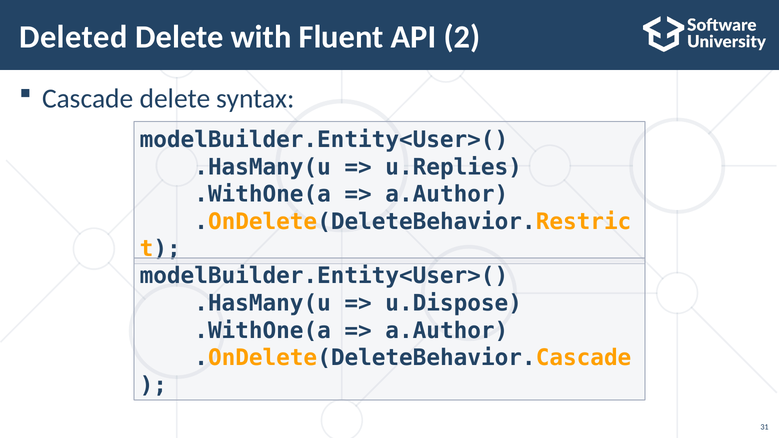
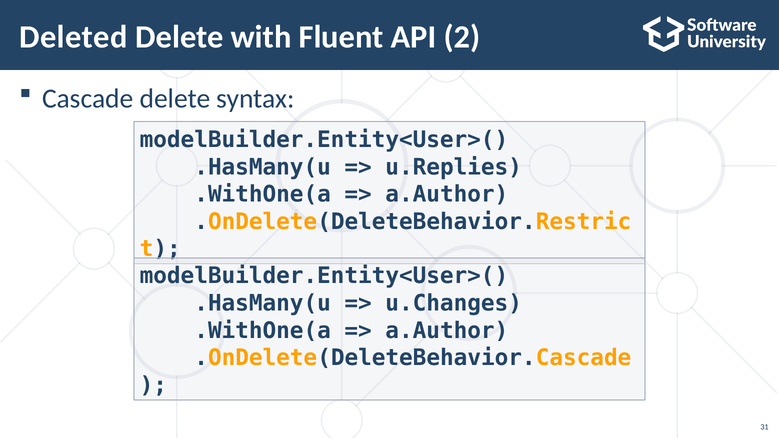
u.Dispose: u.Dispose -> u.Changes
